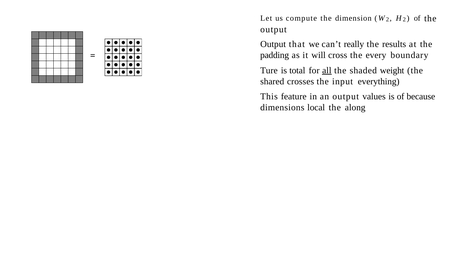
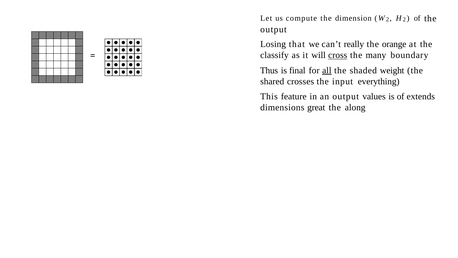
Output at (273, 44): Output -> Losing
results: results -> orange
padding: padding -> classify
cross underline: none -> present
every: every -> many
Ture: Ture -> Thus
total: total -> final
because: because -> extends
local: local -> great
